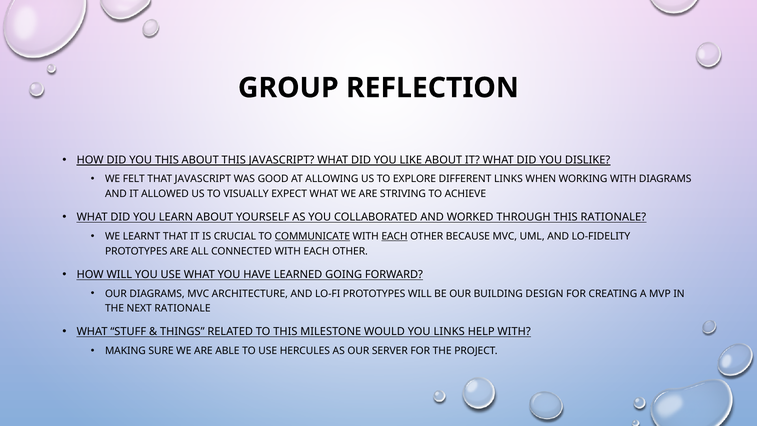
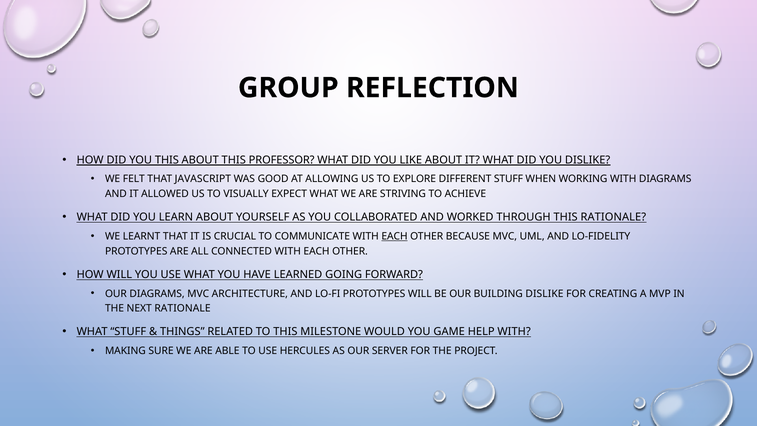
THIS JAVASCRIPT: JAVASCRIPT -> PROFESSOR
DIFFERENT LINKS: LINKS -> STUFF
COMMUNICATE underline: present -> none
BUILDING DESIGN: DESIGN -> DISLIKE
YOU LINKS: LINKS -> GAME
